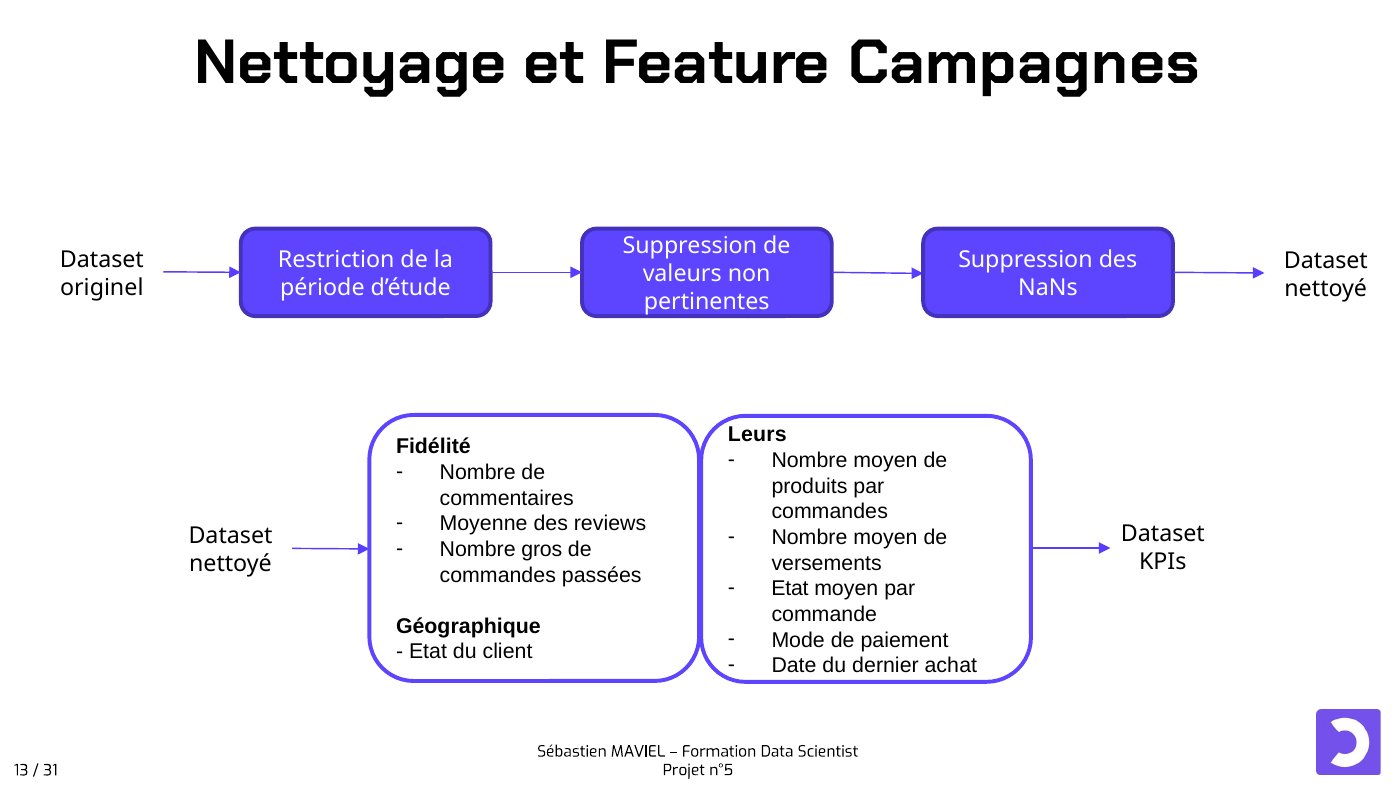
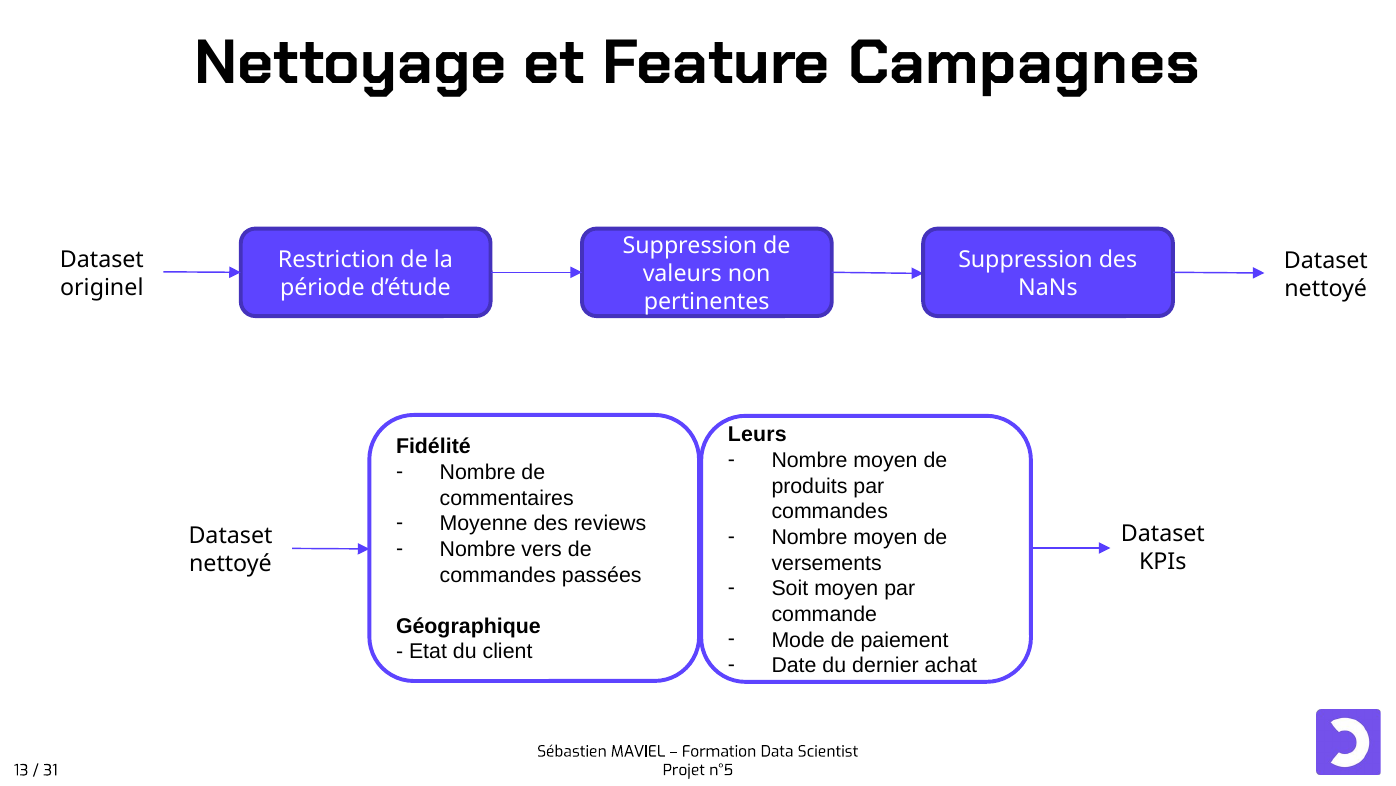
gros: gros -> vers
Etat at (790, 588): Etat -> Soit
